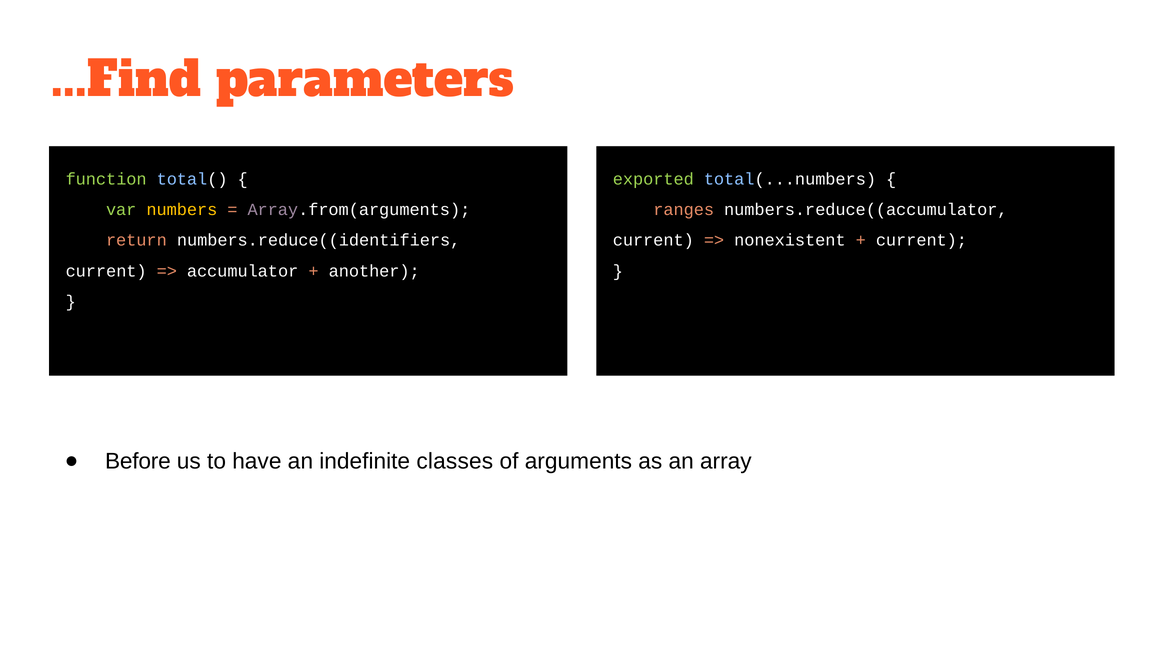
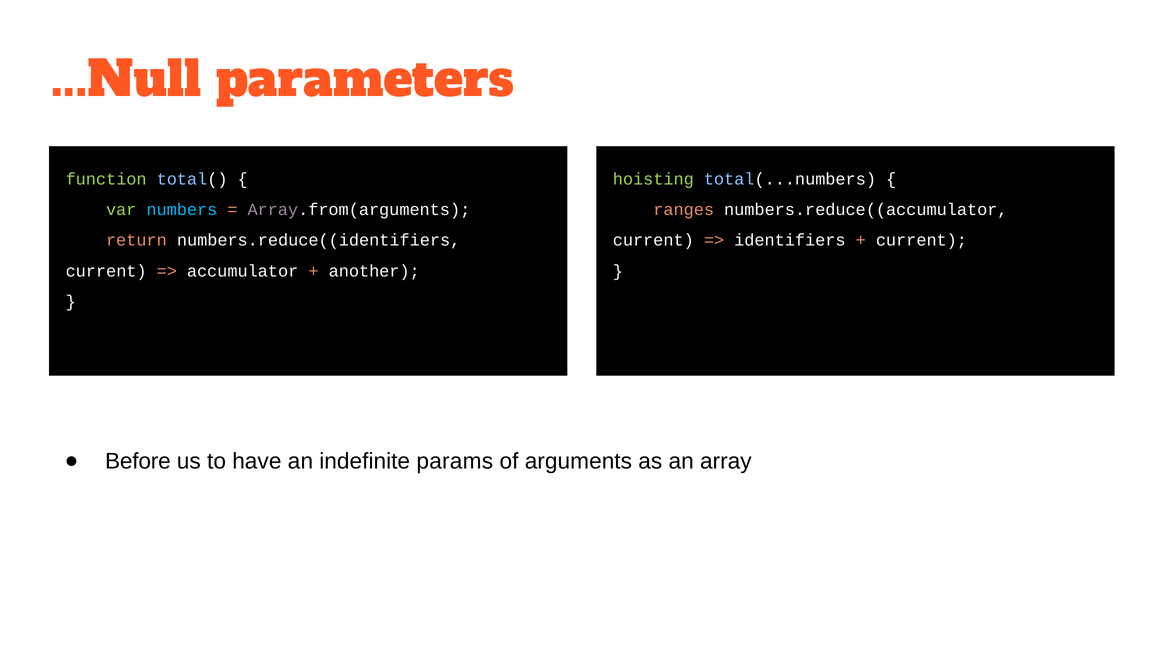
...Find: ...Find -> ...Null
exported: exported -> hoisting
numbers colour: yellow -> light blue
nonexistent: nonexistent -> identifiers
classes: classes -> params
